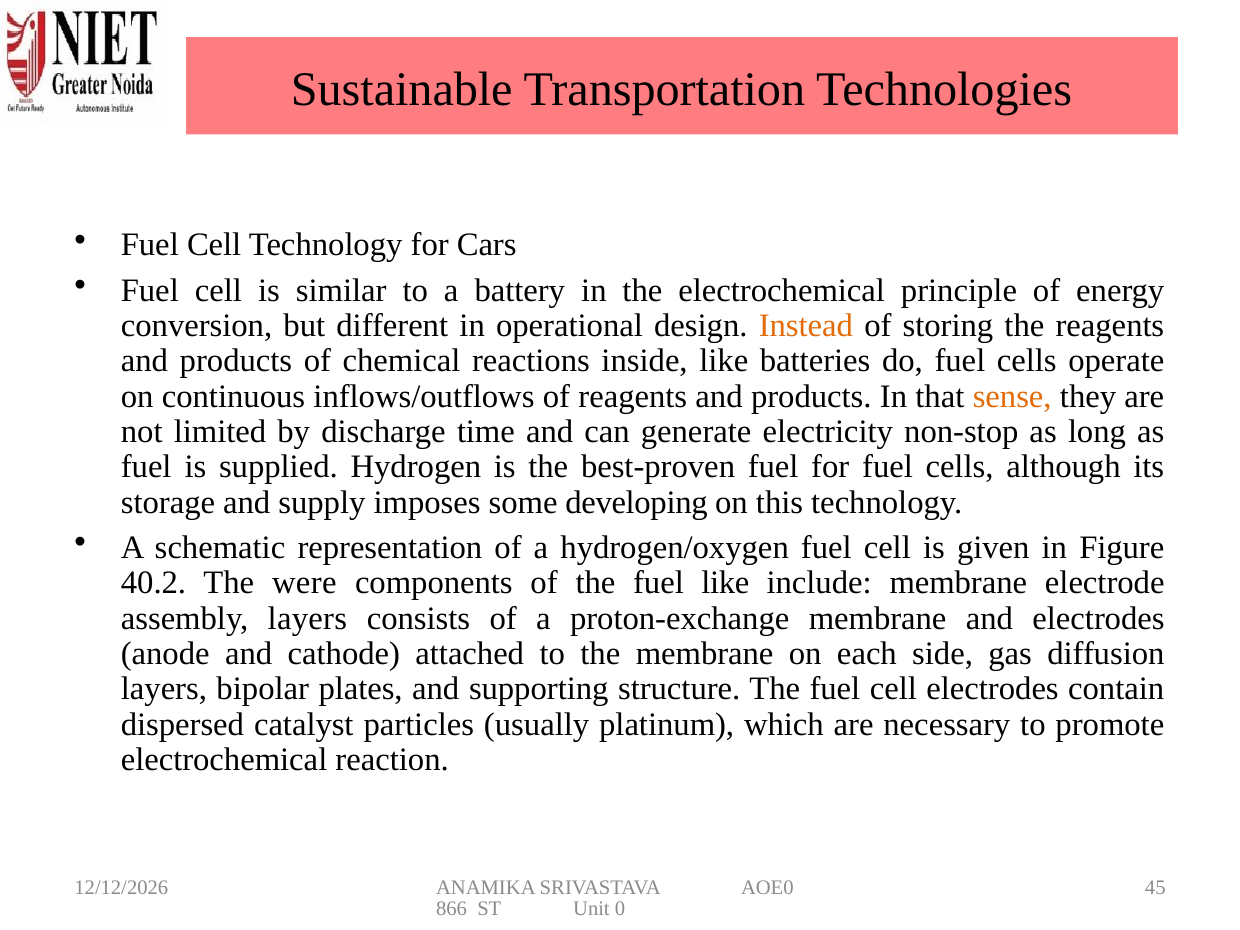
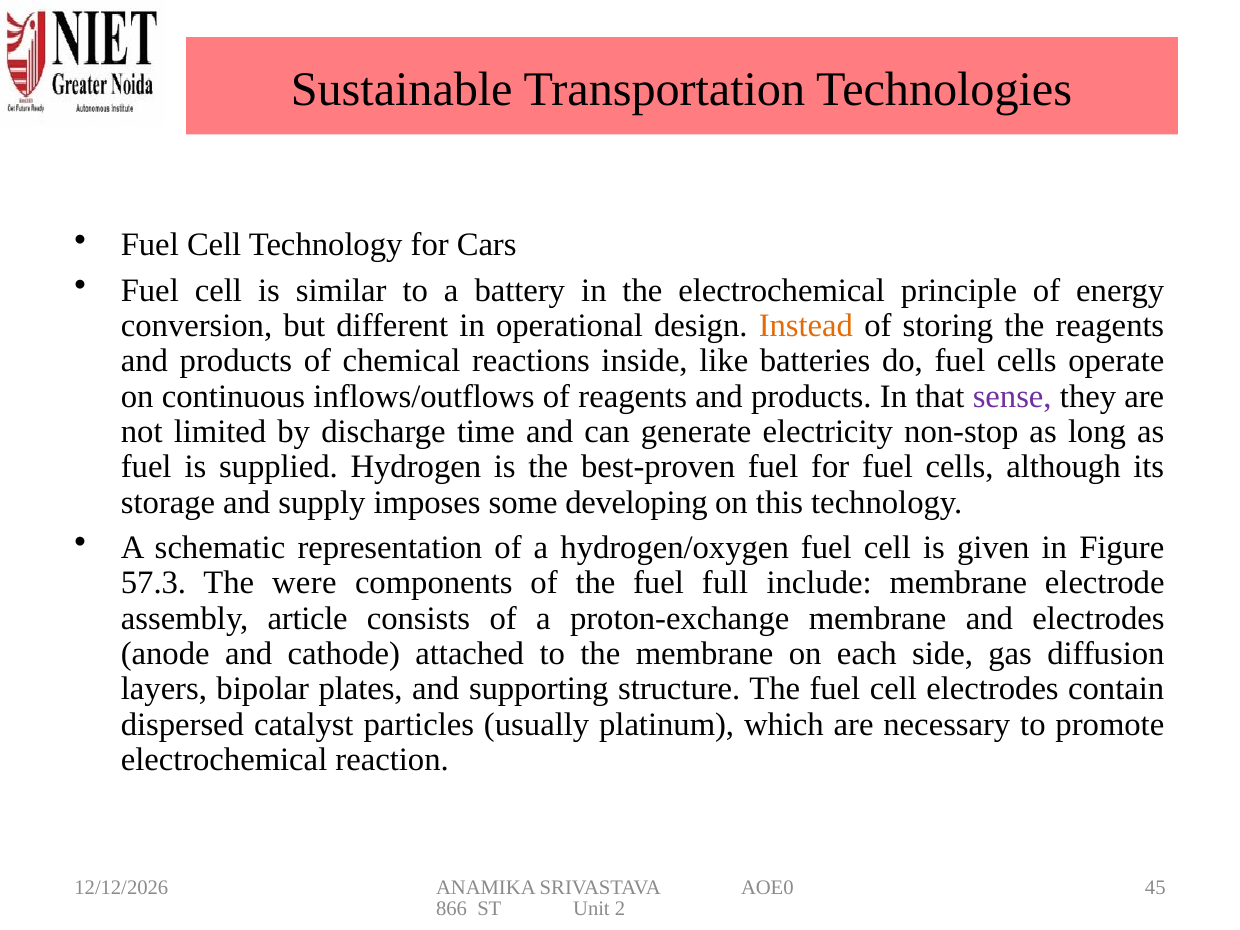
sense colour: orange -> purple
40.2: 40.2 -> 57.3
fuel like: like -> full
assembly layers: layers -> article
0: 0 -> 2
